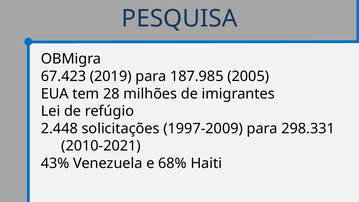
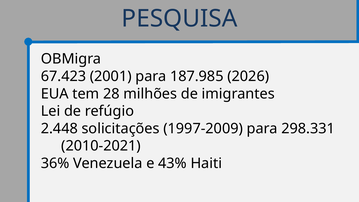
2019: 2019 -> 2001
2005: 2005 -> 2026
43%: 43% -> 36%
68%: 68% -> 43%
